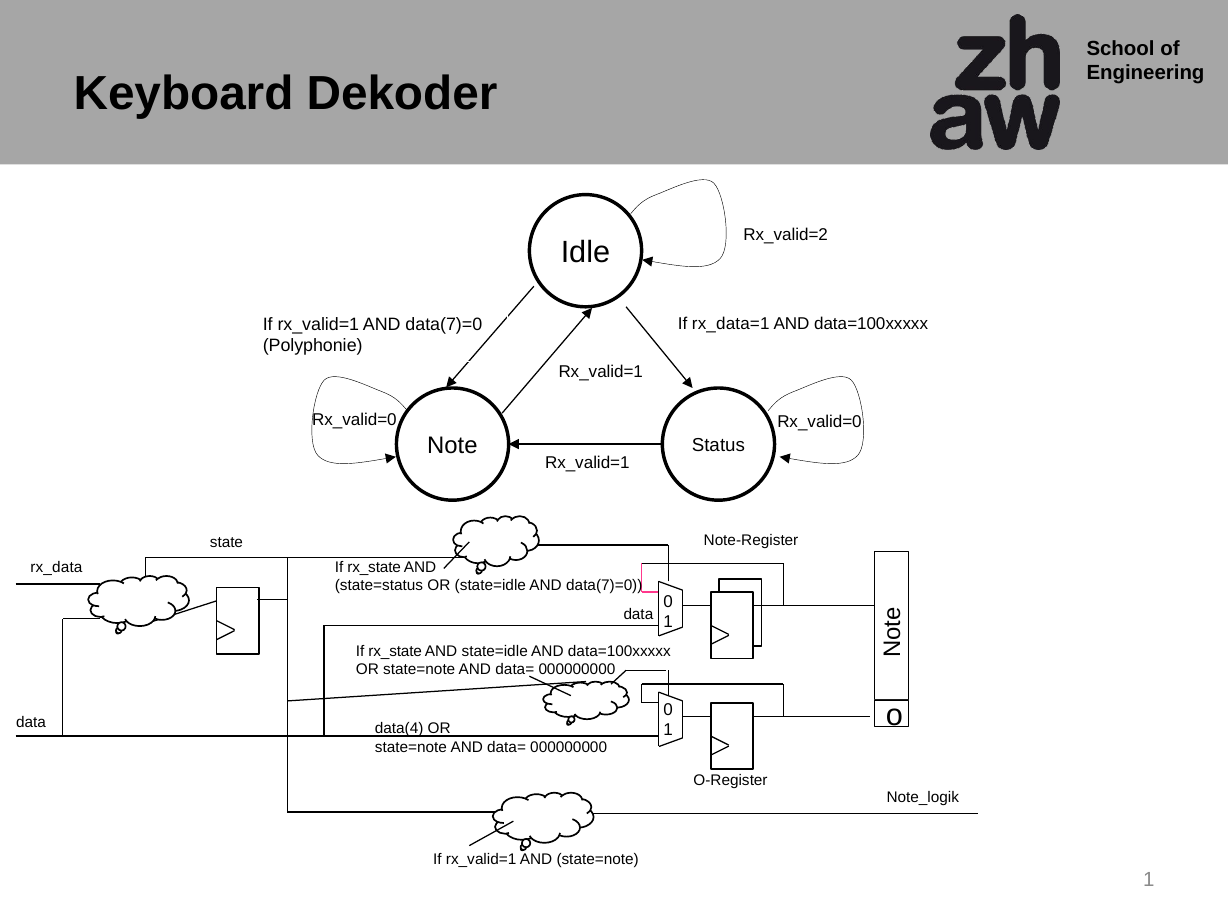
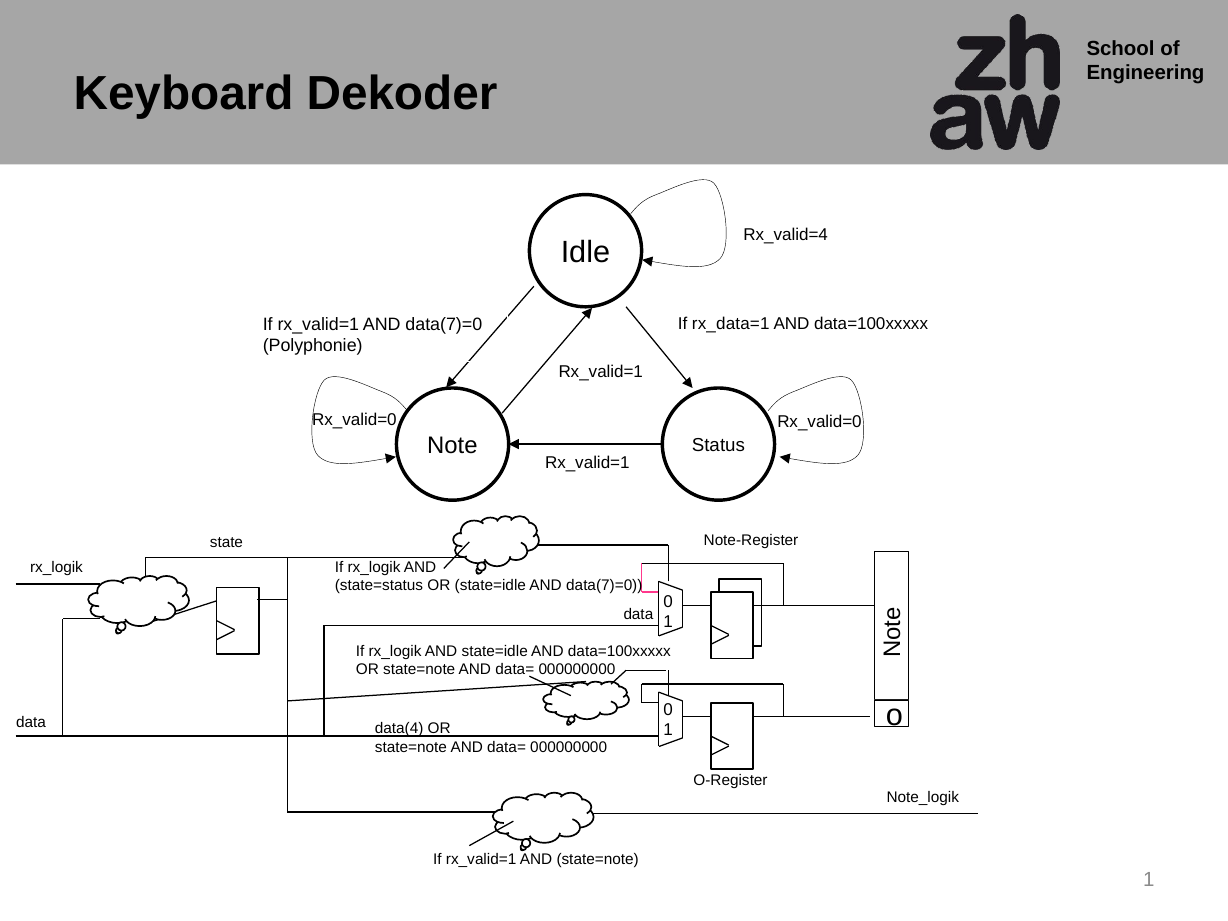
Rx_valid=2: Rx_valid=2 -> Rx_valid=4
rx_state at (374, 567): rx_state -> rx_logik
rx_data at (56, 568): rx_data -> rx_logik
rx_state at (395, 651): rx_state -> rx_logik
